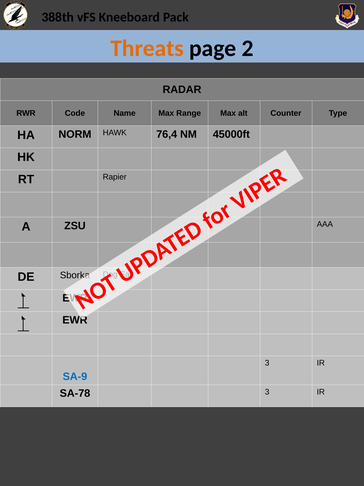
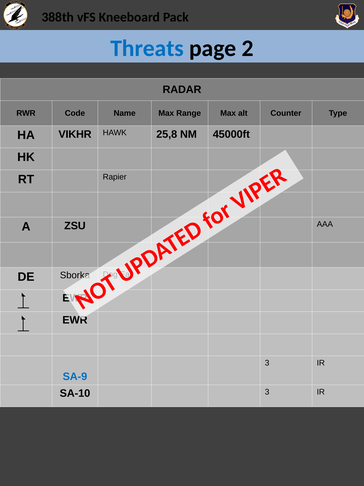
Threats colour: orange -> blue
NORM: NORM -> VIKHR
76,4: 76,4 -> 25,8
SA-78: SA-78 -> SA-10
